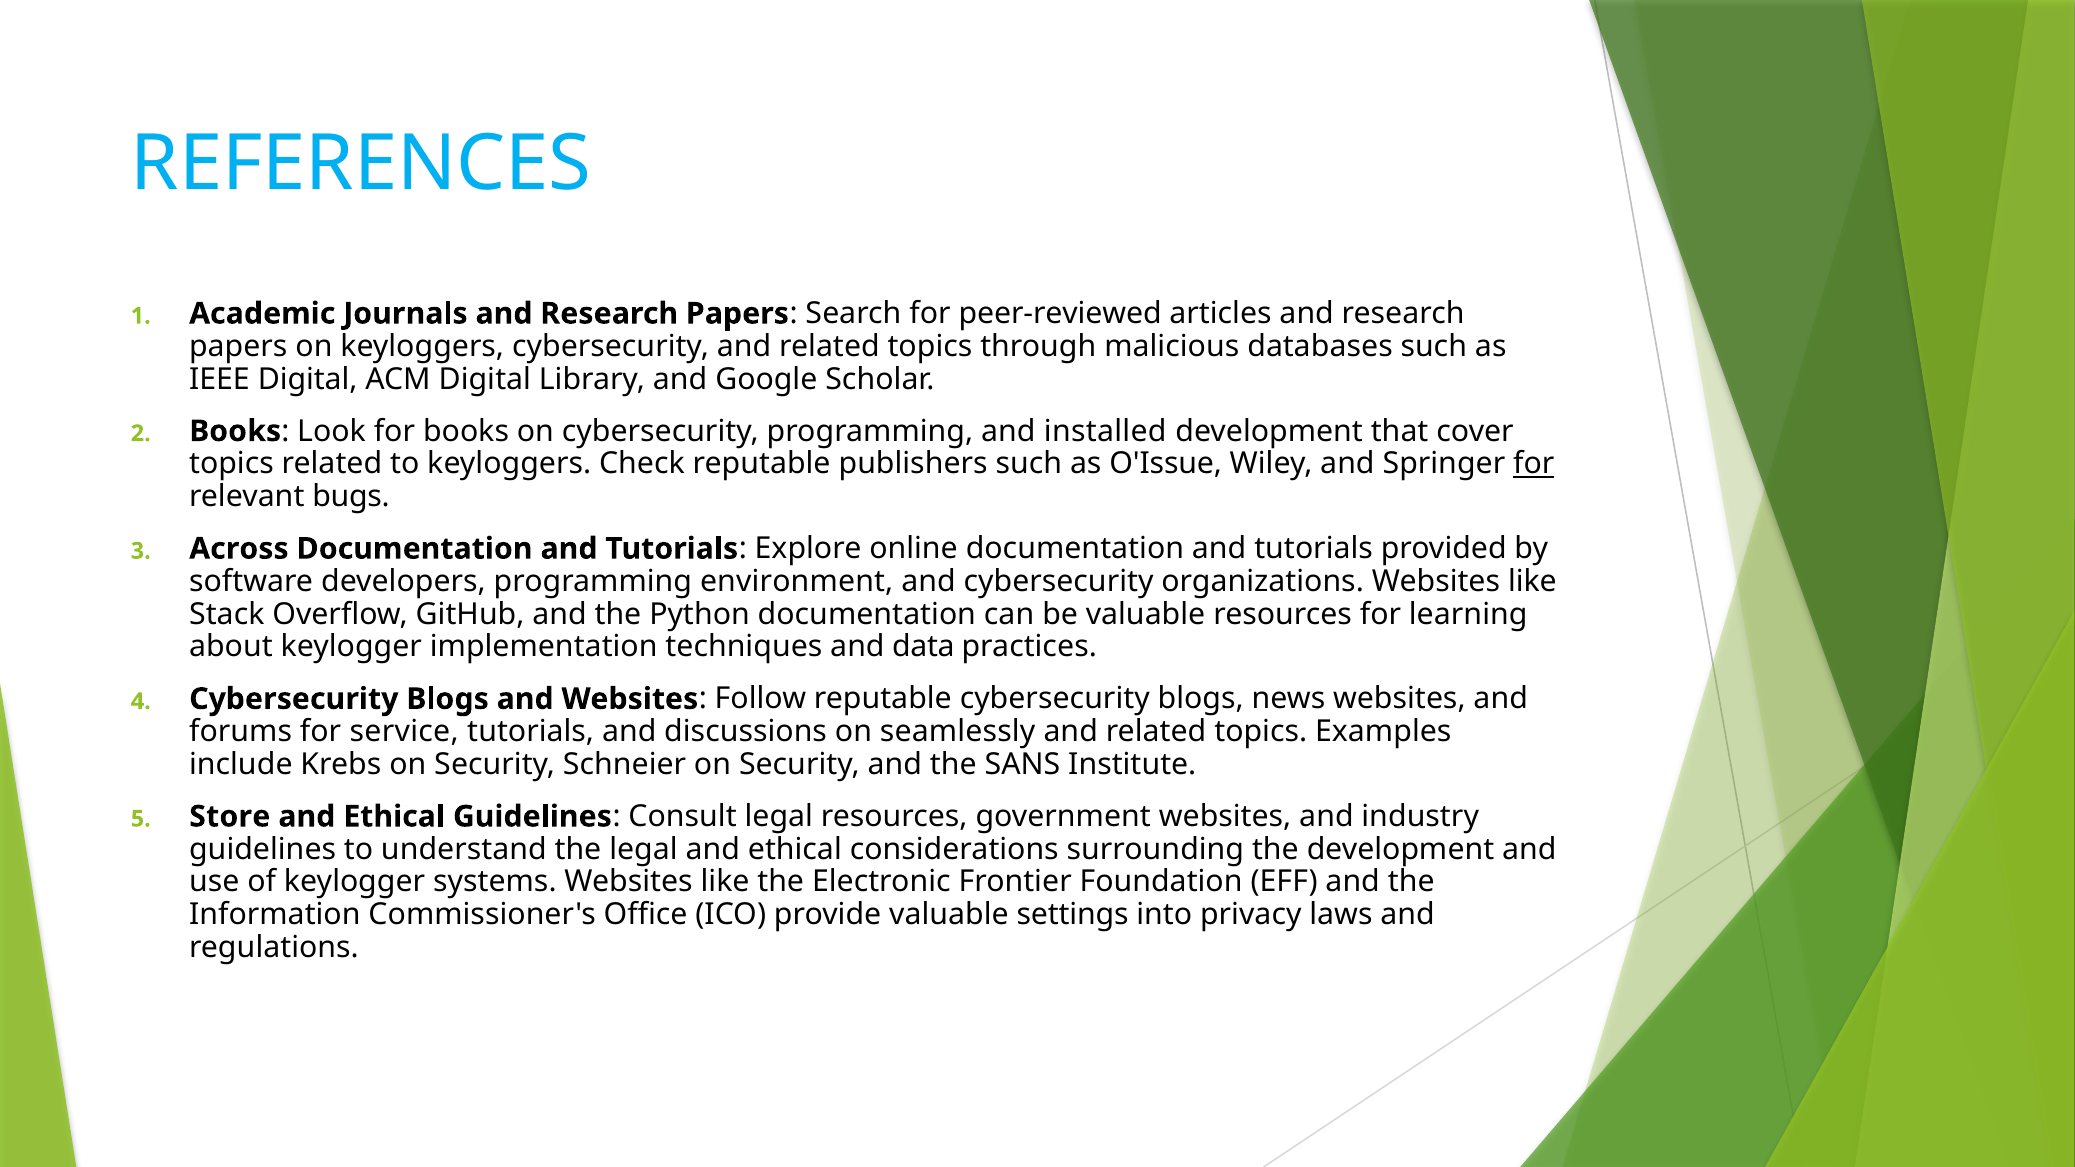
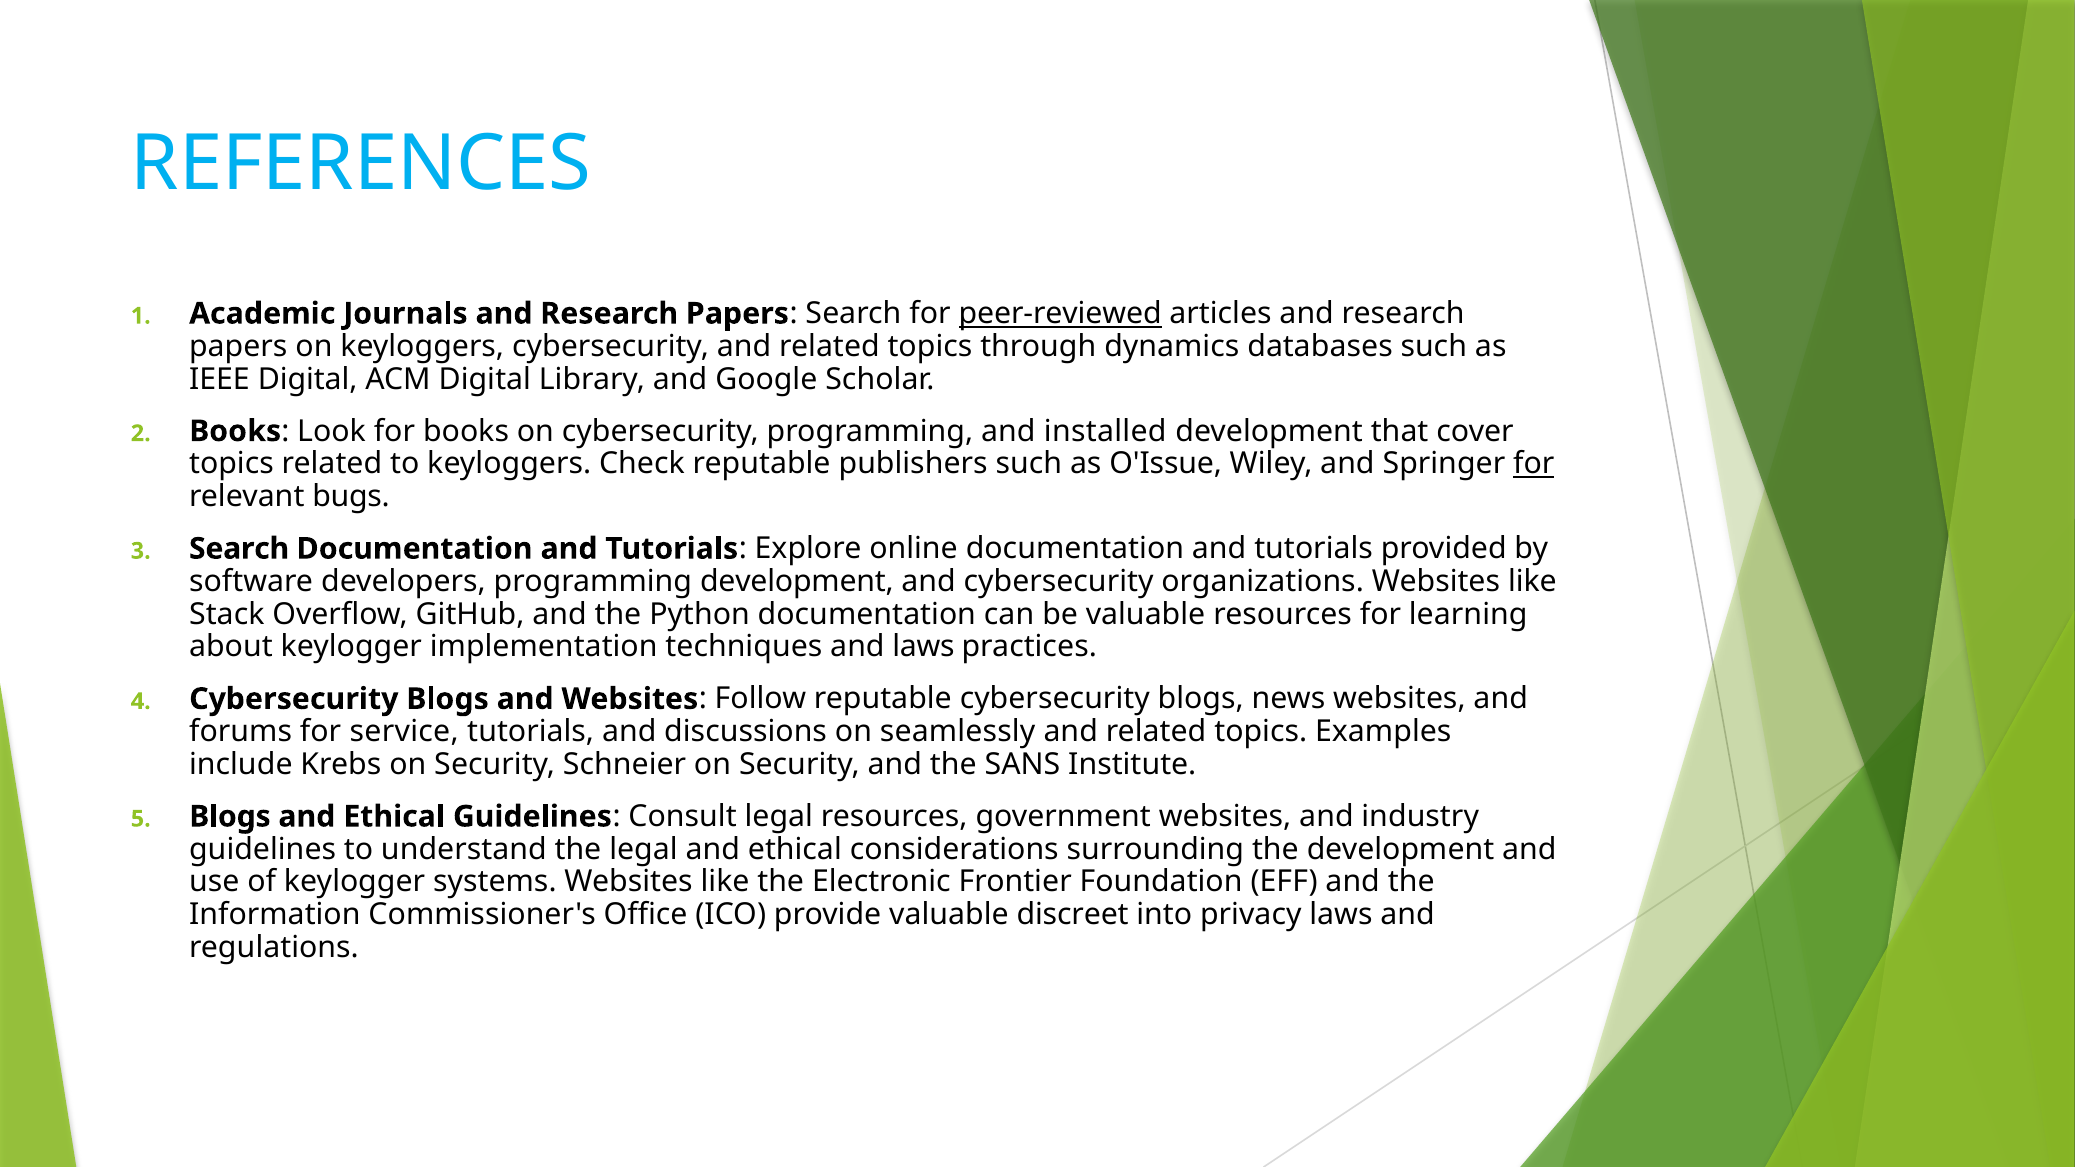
peer-reviewed underline: none -> present
malicious: malicious -> dynamics
Across at (239, 549): Across -> Search
programming environment: environment -> development
and data: data -> laws
Store at (230, 817): Store -> Blogs
settings: settings -> discreet
